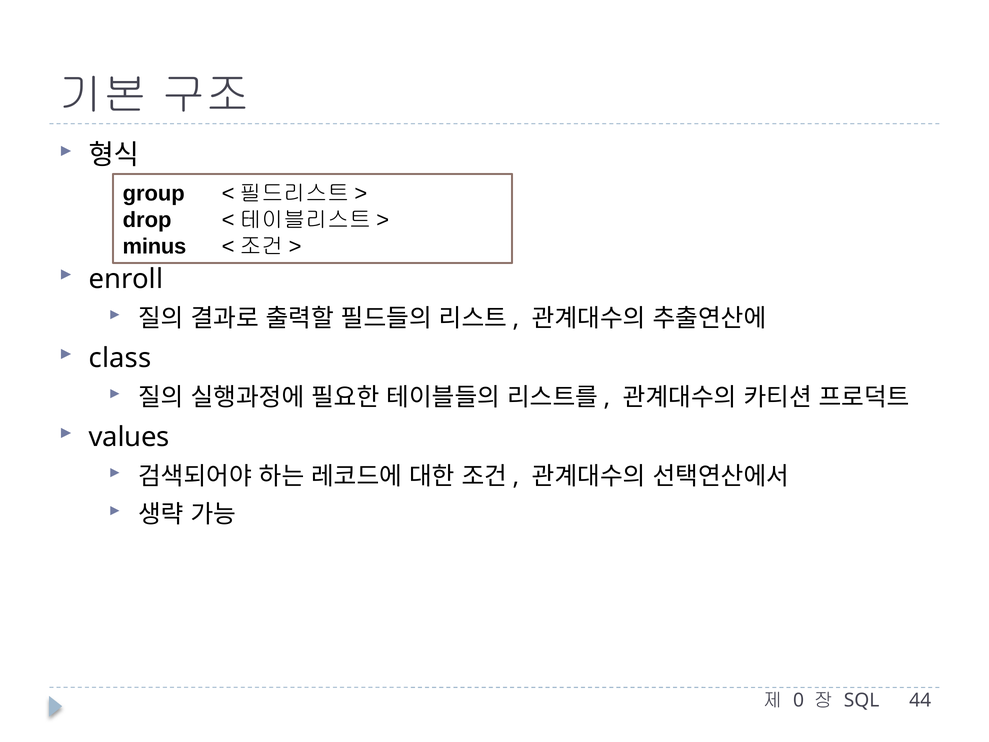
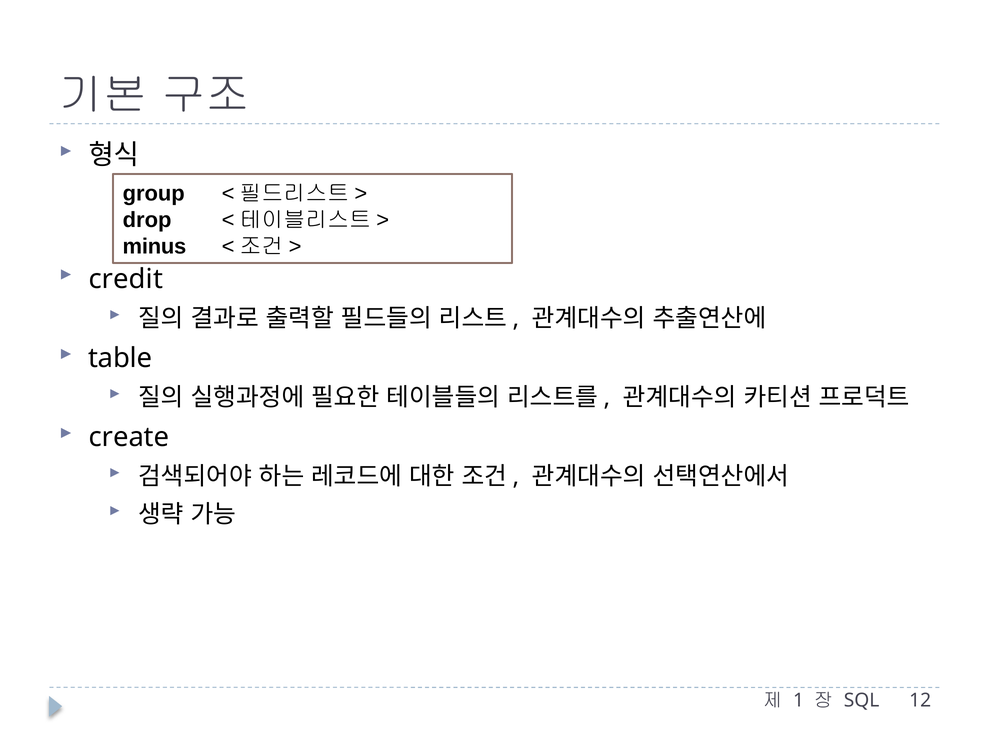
enroll: enroll -> credit
class: class -> table
values: values -> create
0: 0 -> 1
44: 44 -> 12
